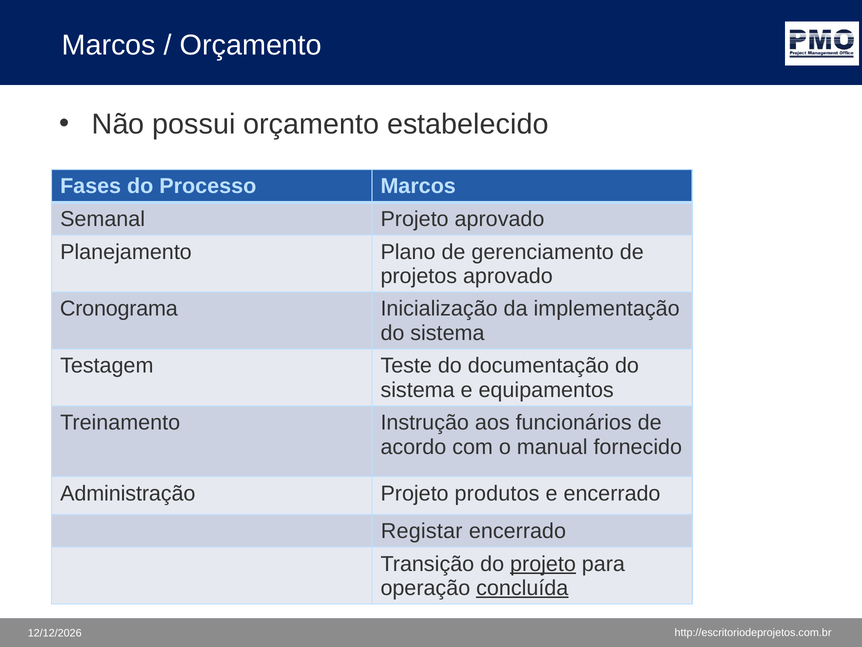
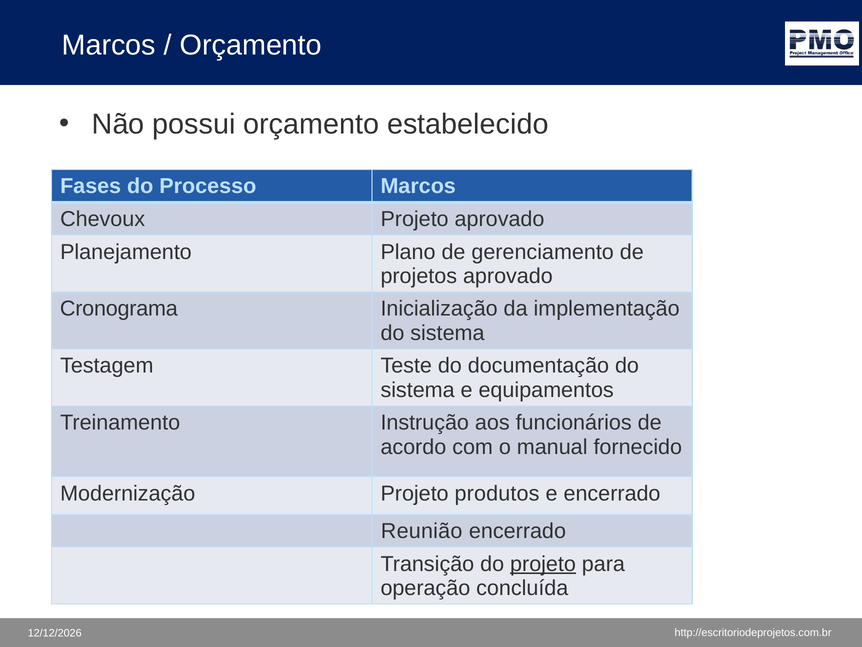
Semanal: Semanal -> Chevoux
Administração: Administração -> Modernização
Registar: Registar -> Reunião
concluída underline: present -> none
